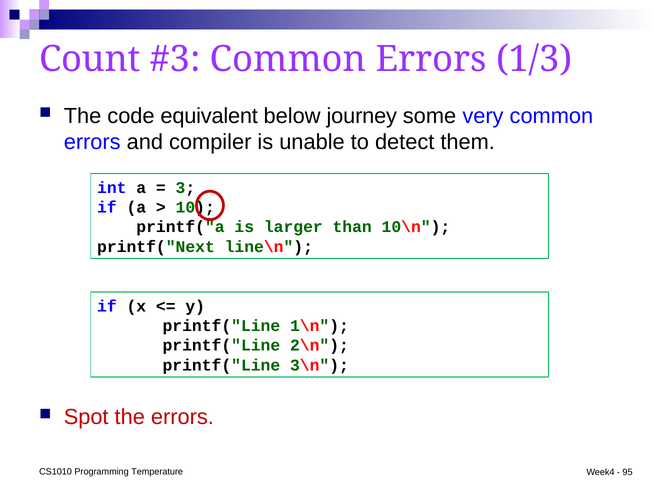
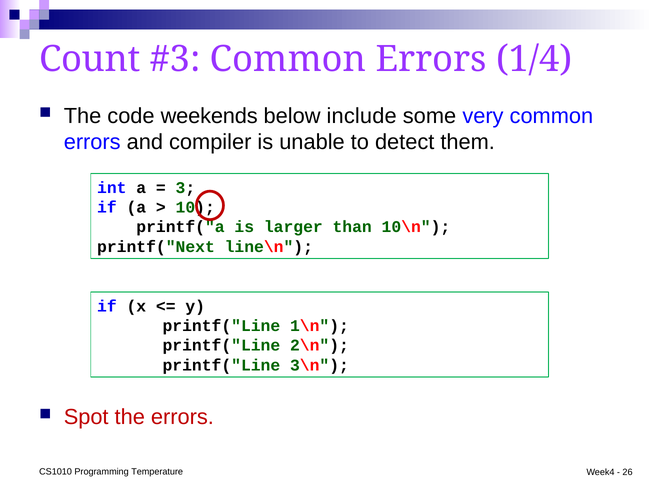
1/3: 1/3 -> 1/4
equivalent: equivalent -> weekends
journey: journey -> include
95: 95 -> 26
